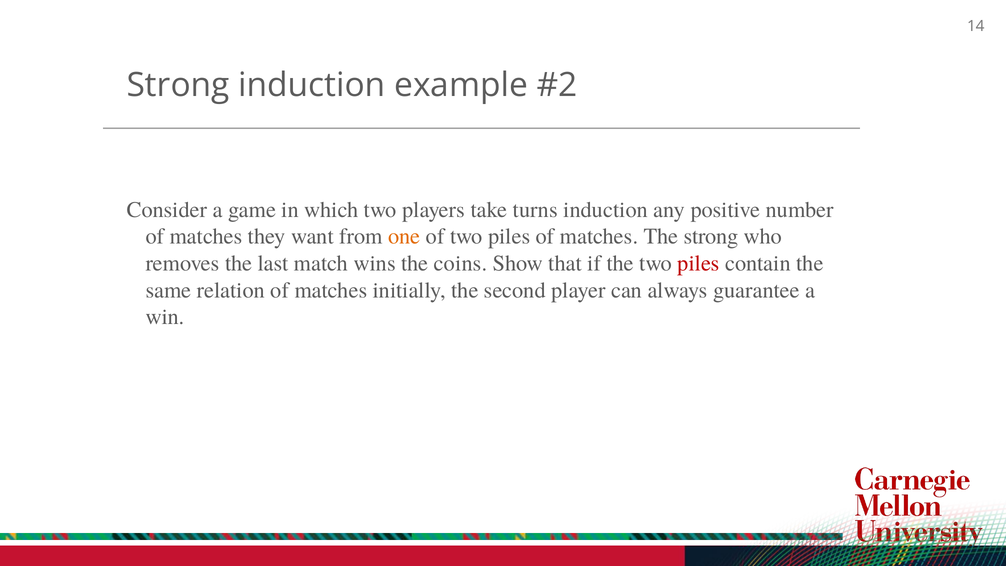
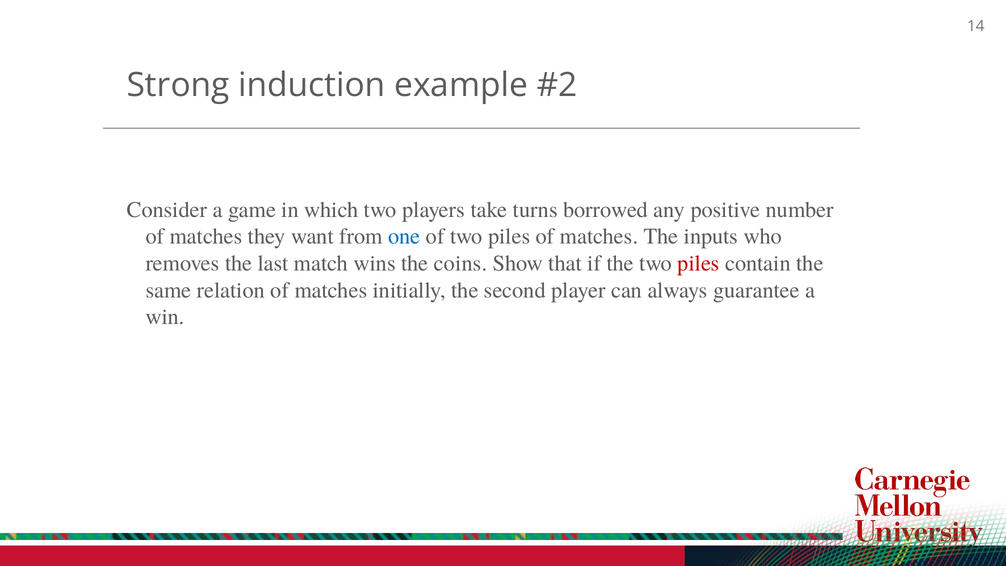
turns induction: induction -> borrowed
one colour: orange -> blue
The strong: strong -> inputs
